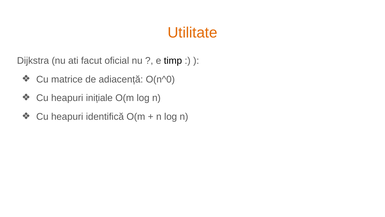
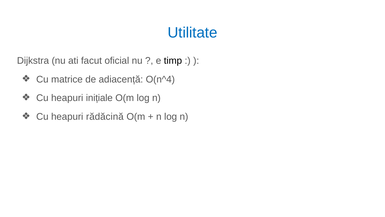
Utilitate colour: orange -> blue
O(n^0: O(n^0 -> O(n^4
identifică: identifică -> rădăcină
